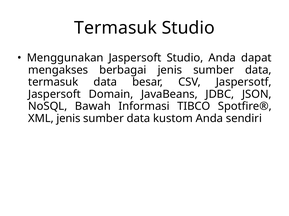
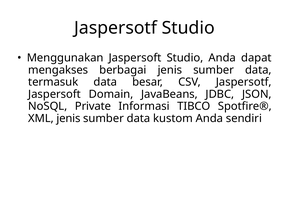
Termasuk at (116, 28): Termasuk -> Jaspersotf
Bawah: Bawah -> Private
